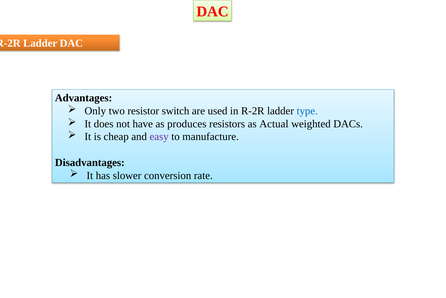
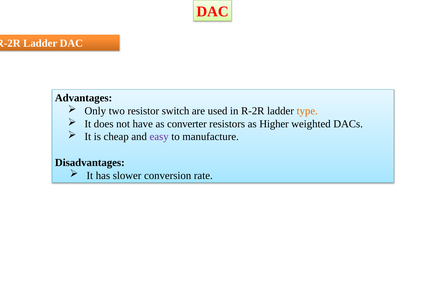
type colour: blue -> orange
produces: produces -> converter
Actual: Actual -> Higher
